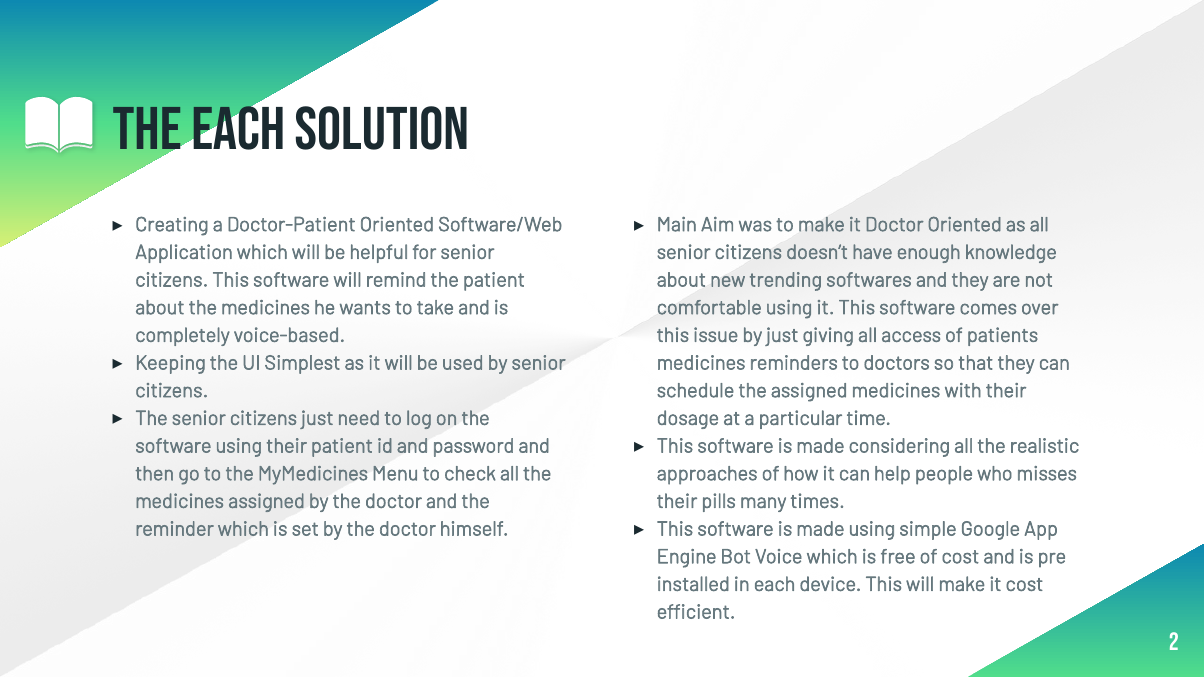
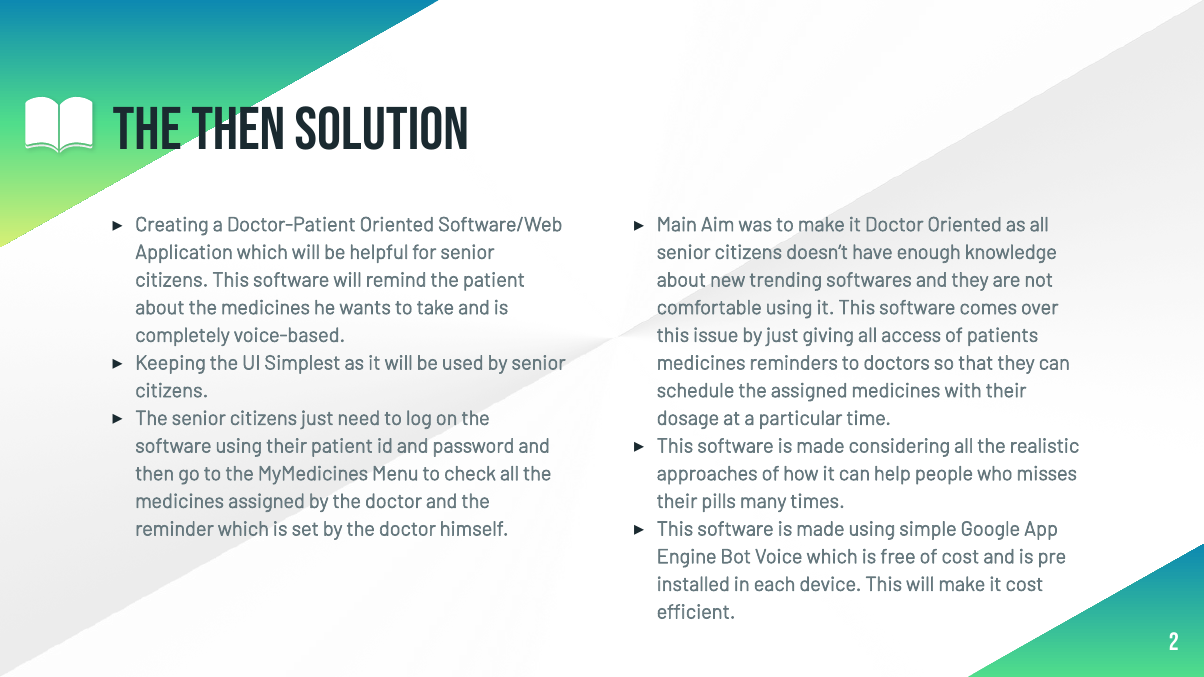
The Each: Each -> Then
